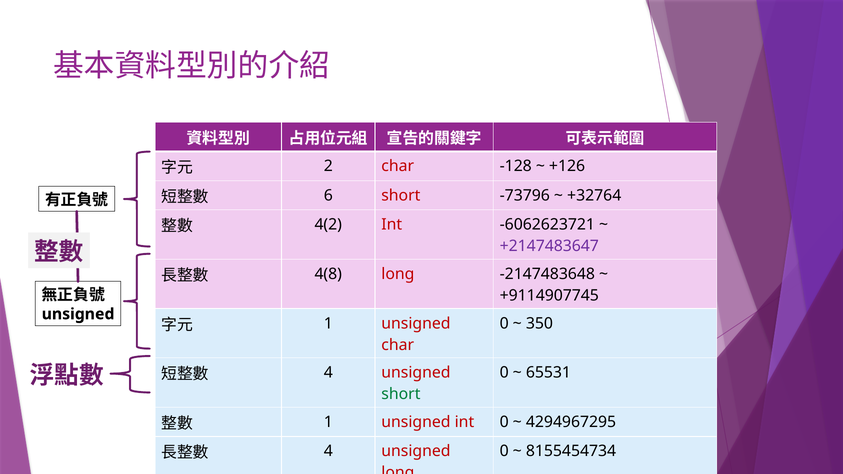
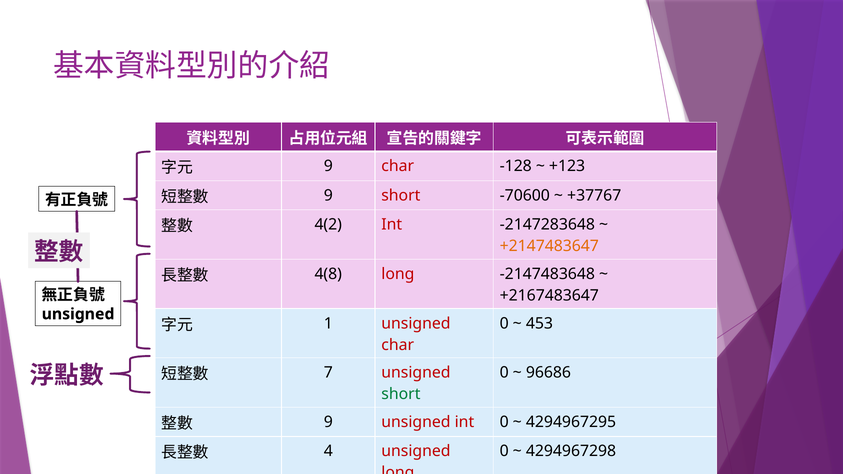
2 at (328, 166): 2 -> 9
+126: +126 -> +123
6 at (328, 196): 6 -> 9
-73796: -73796 -> -70600
+32764: +32764 -> +37767
-6062623721: -6062623721 -> -2147283648
+2147483647 colour: purple -> orange
+9114907745: +9114907745 -> +2167483647
350: 350 -> 453
4 at (328, 373): 4 -> 7
65531: 65531 -> 96686
1 at (328, 422): 1 -> 9
8155454734: 8155454734 -> 4294967298
